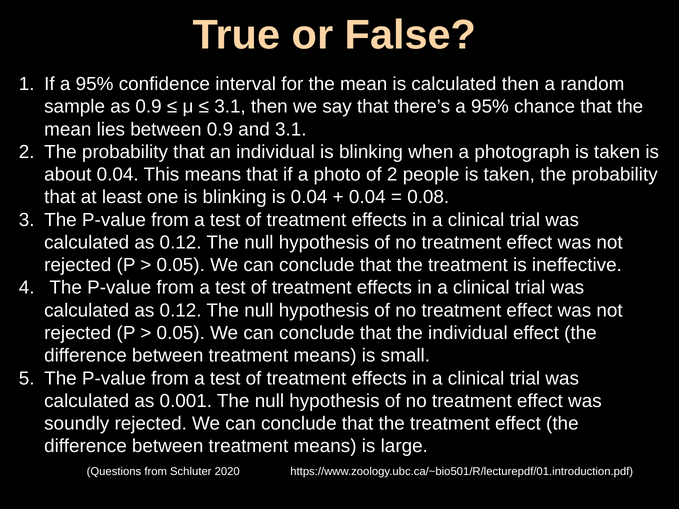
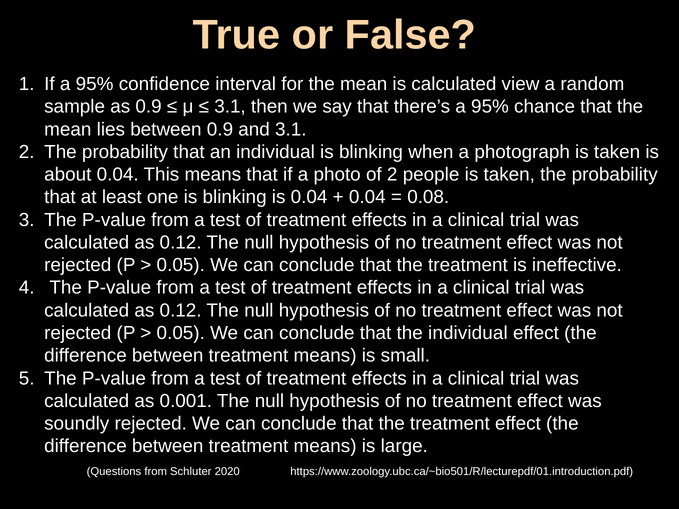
calculated then: then -> view
